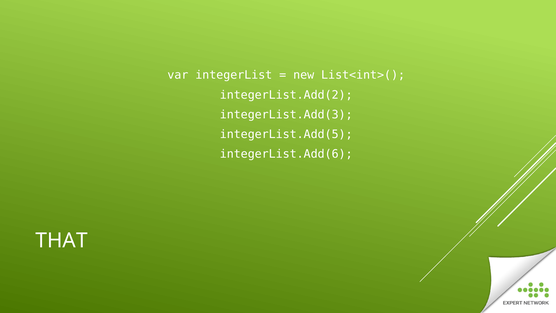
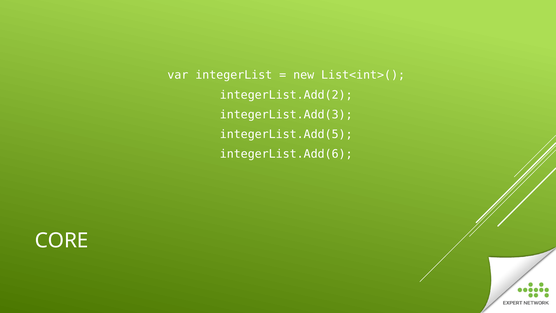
THAT: THAT -> CORE
